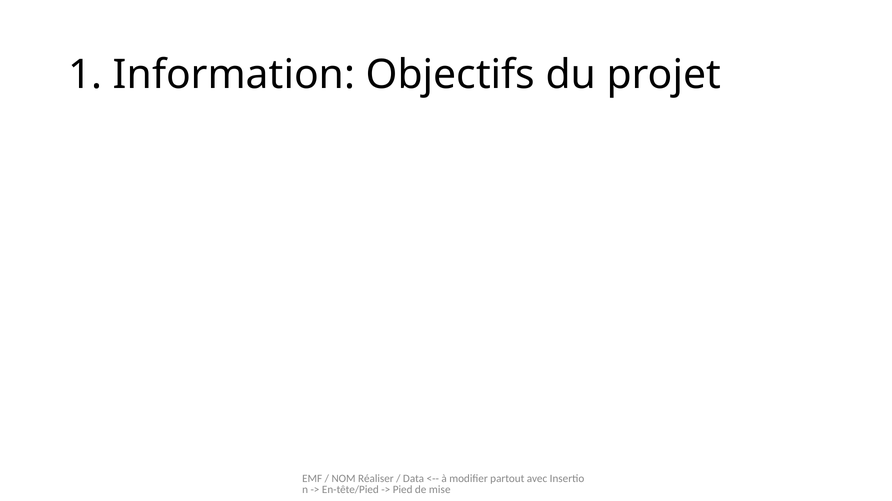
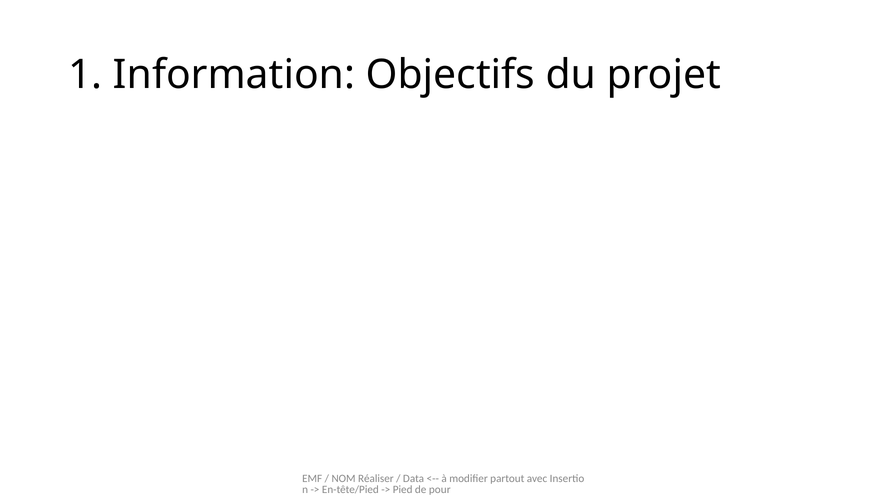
mise: mise -> pour
